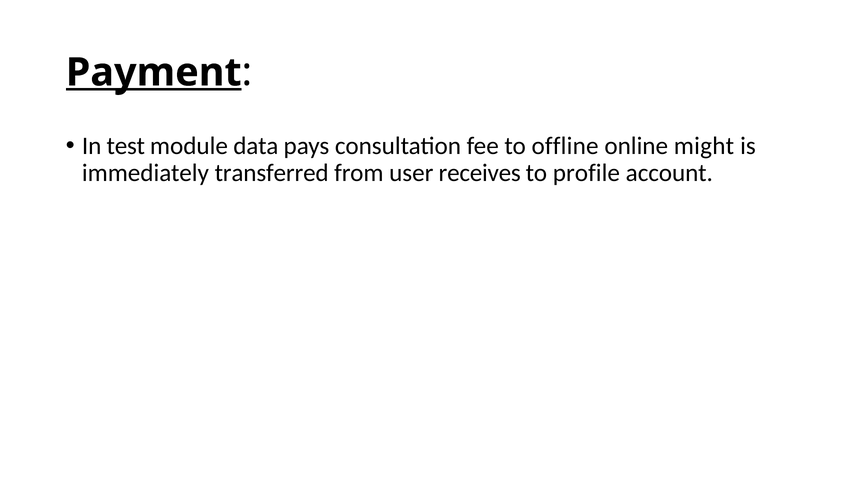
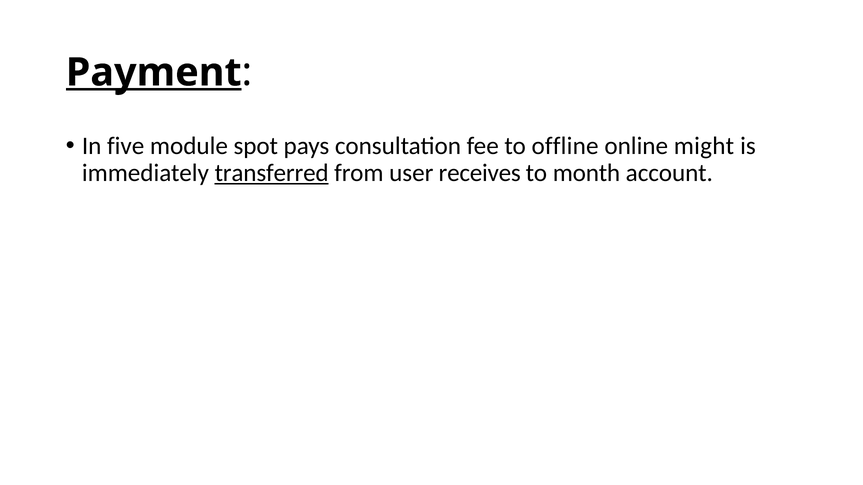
test: test -> five
data: data -> spot
transferred underline: none -> present
profile: profile -> month
